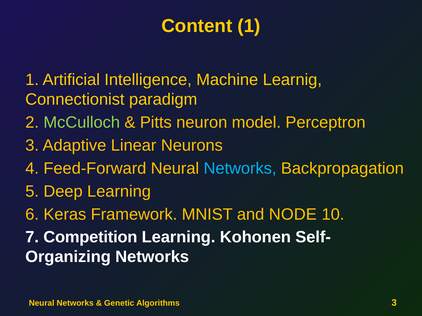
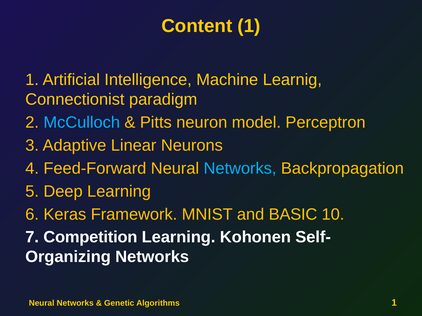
McCulloch colour: light green -> light blue
NODE: NODE -> BASIC
Algorithms 3: 3 -> 1
